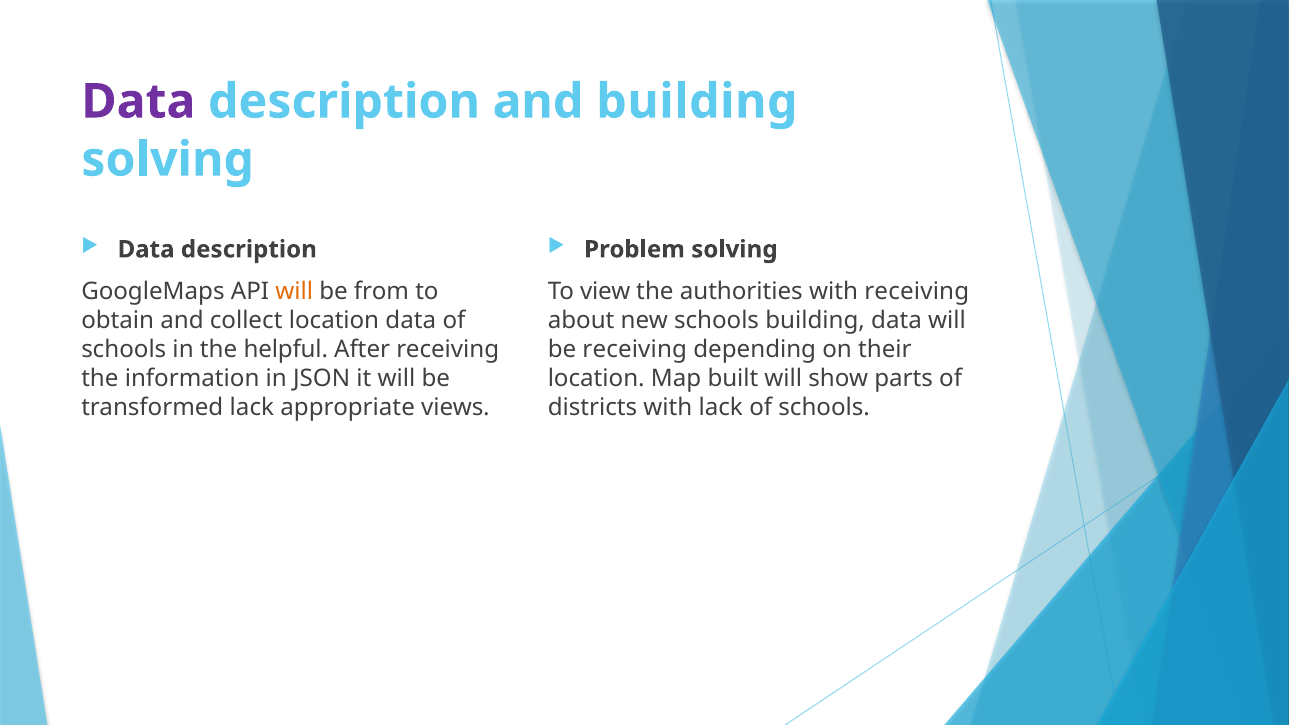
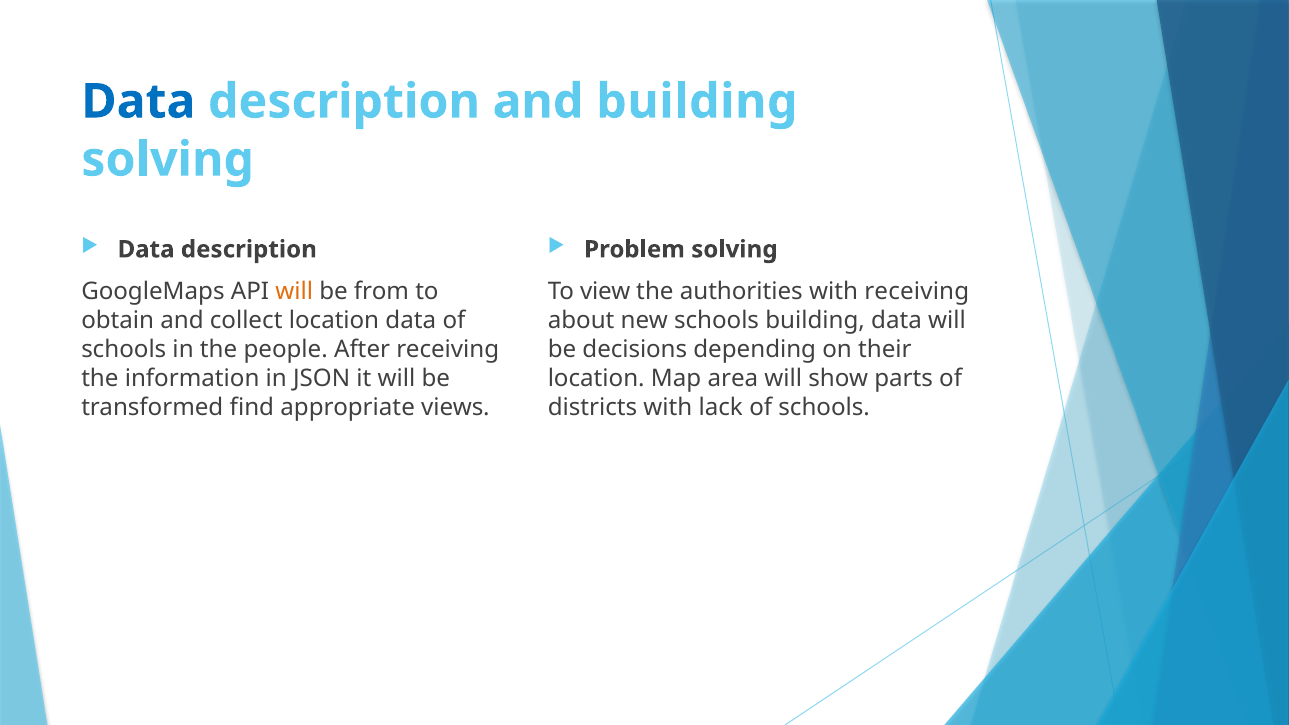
Data at (138, 102) colour: purple -> blue
helpful: helpful -> people
be receiving: receiving -> decisions
built: built -> area
transformed lack: lack -> find
